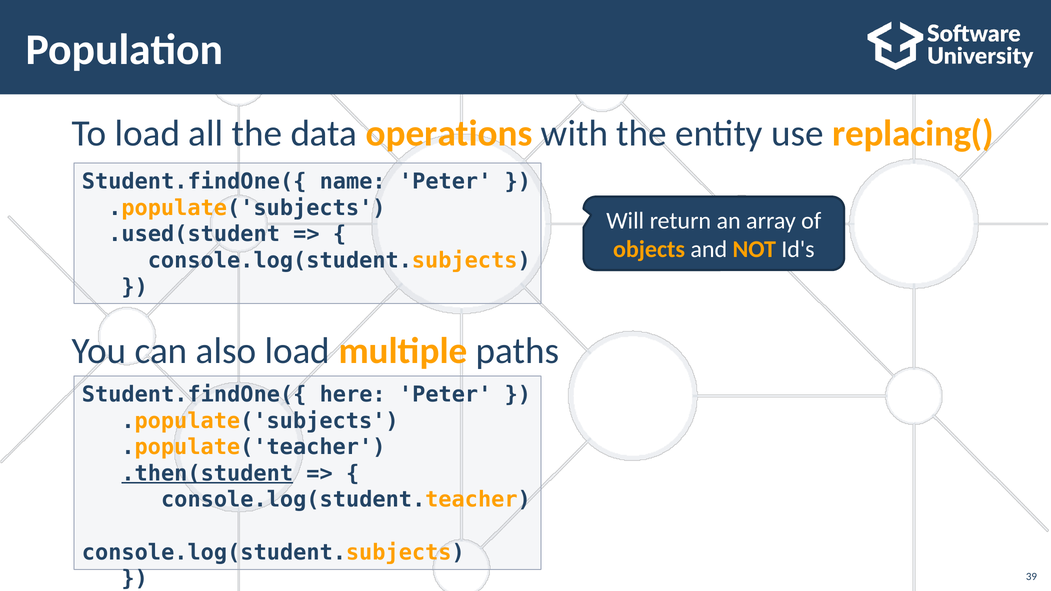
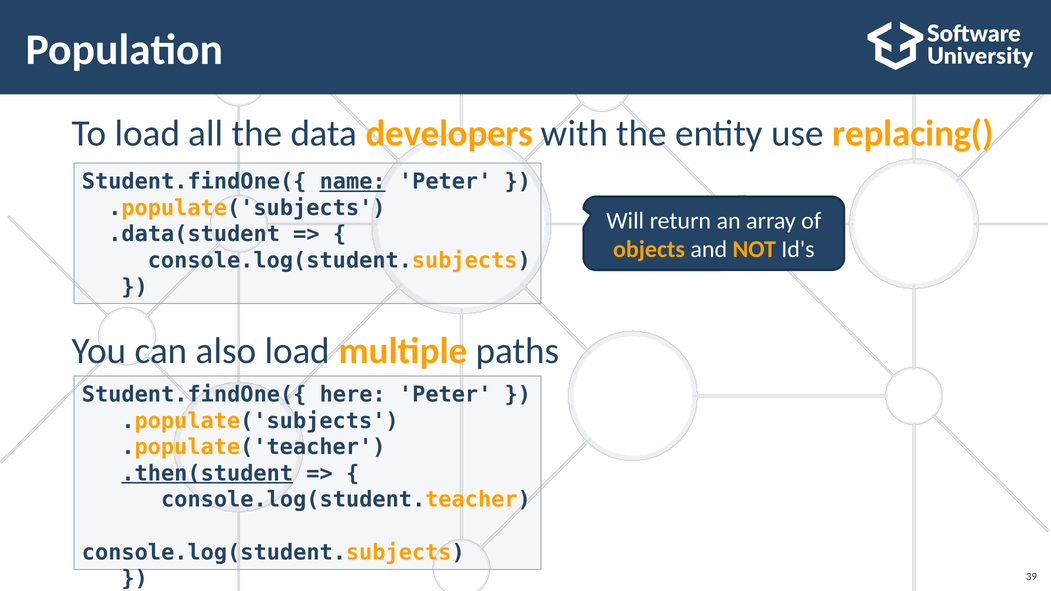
operations: operations -> developers
name underline: none -> present
.used(student: .used(student -> .data(student
